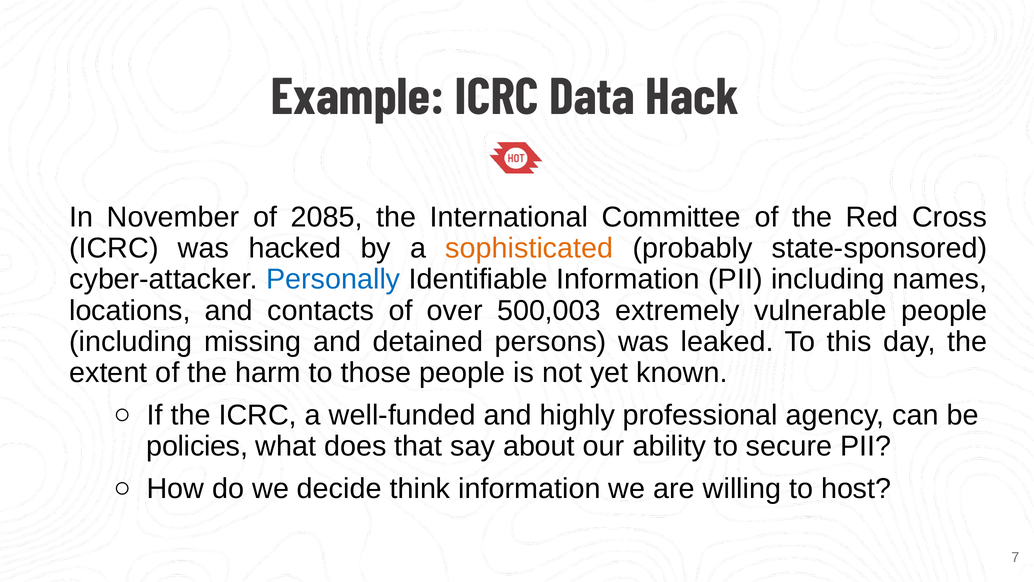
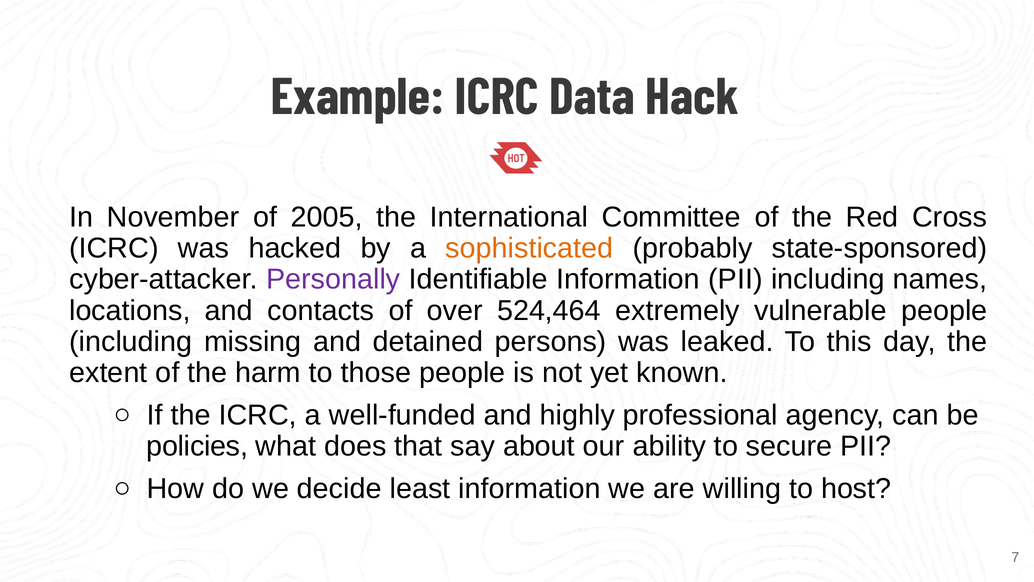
2085: 2085 -> 2005
Personally colour: blue -> purple
500,003: 500,003 -> 524,464
think: think -> least
